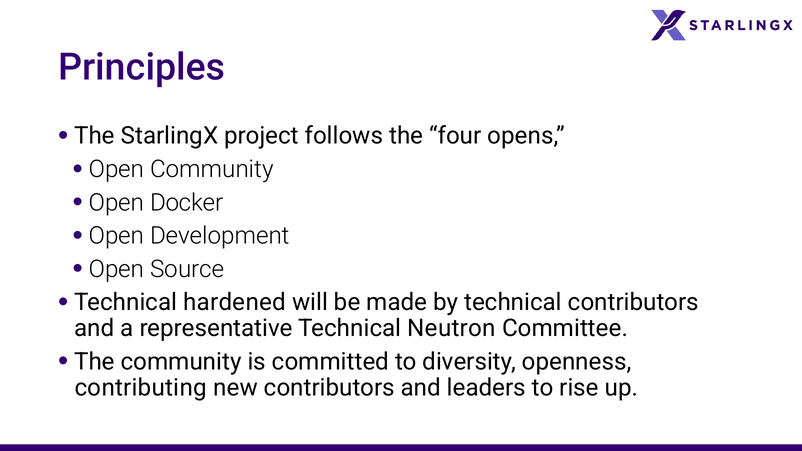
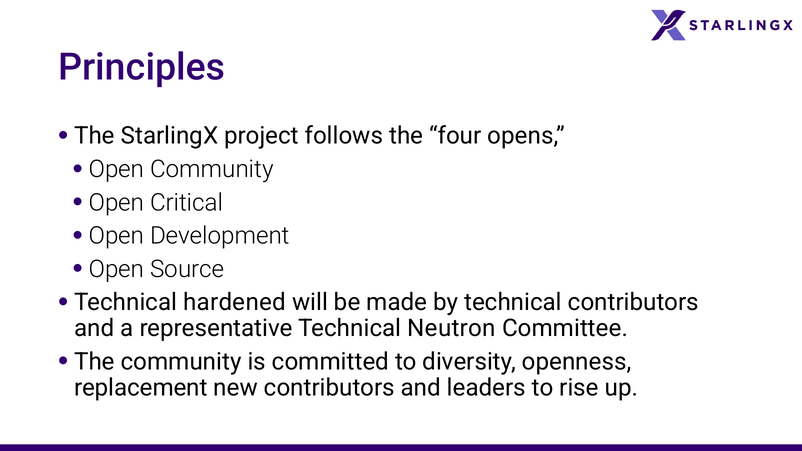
Docker: Docker -> Critical
contributing: contributing -> replacement
